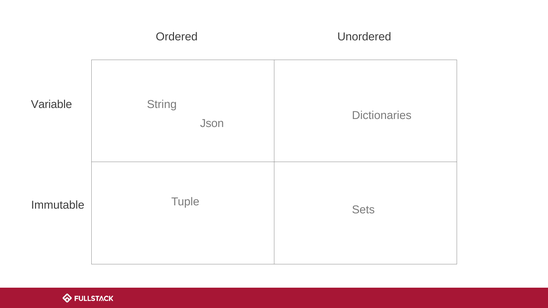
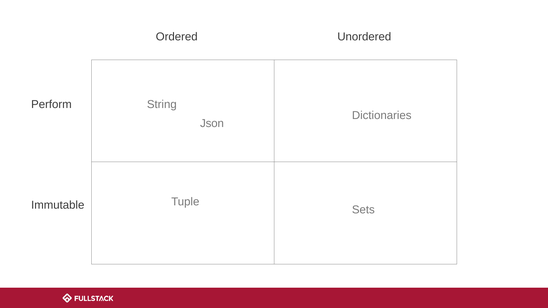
Variable: Variable -> Perform
